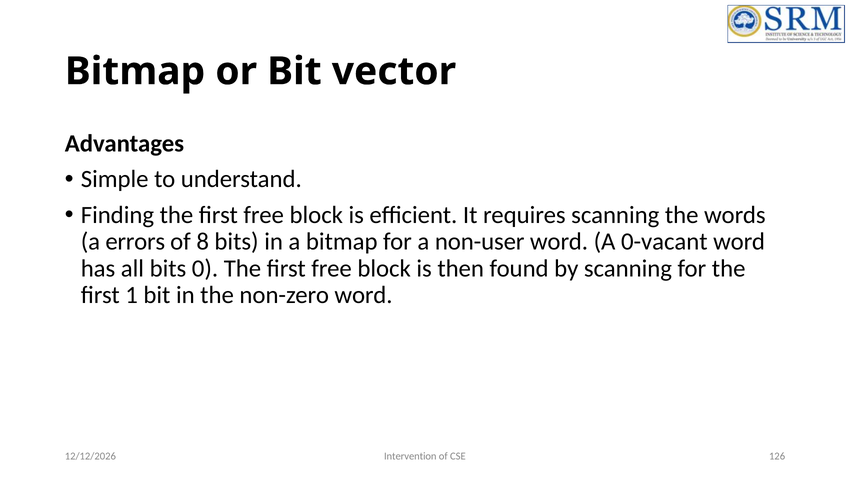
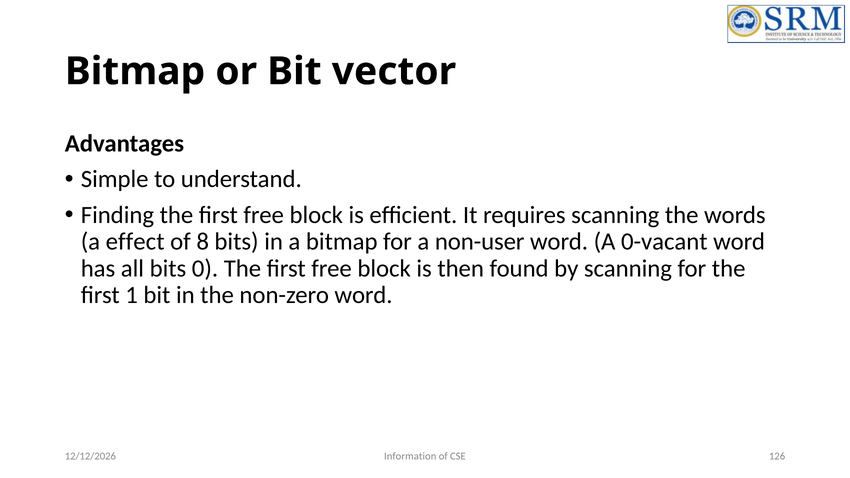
errors: errors -> effect
Intervention: Intervention -> Information
